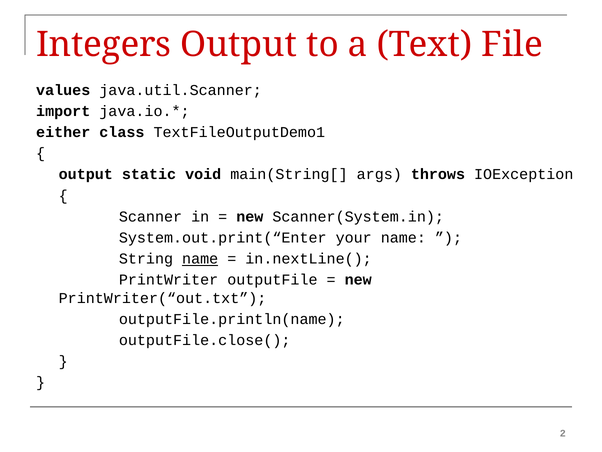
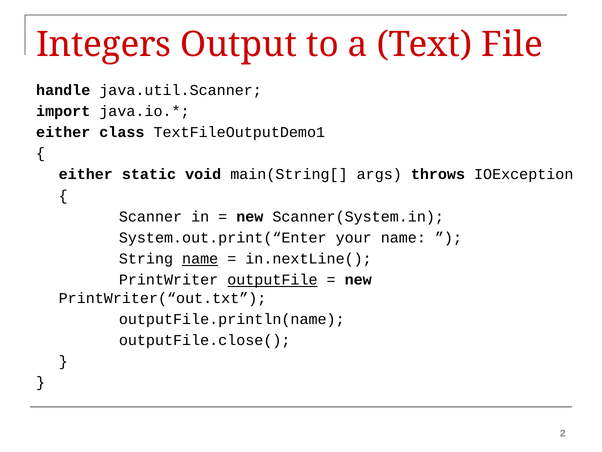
values: values -> handle
output at (86, 174): output -> either
outputFile underline: none -> present
